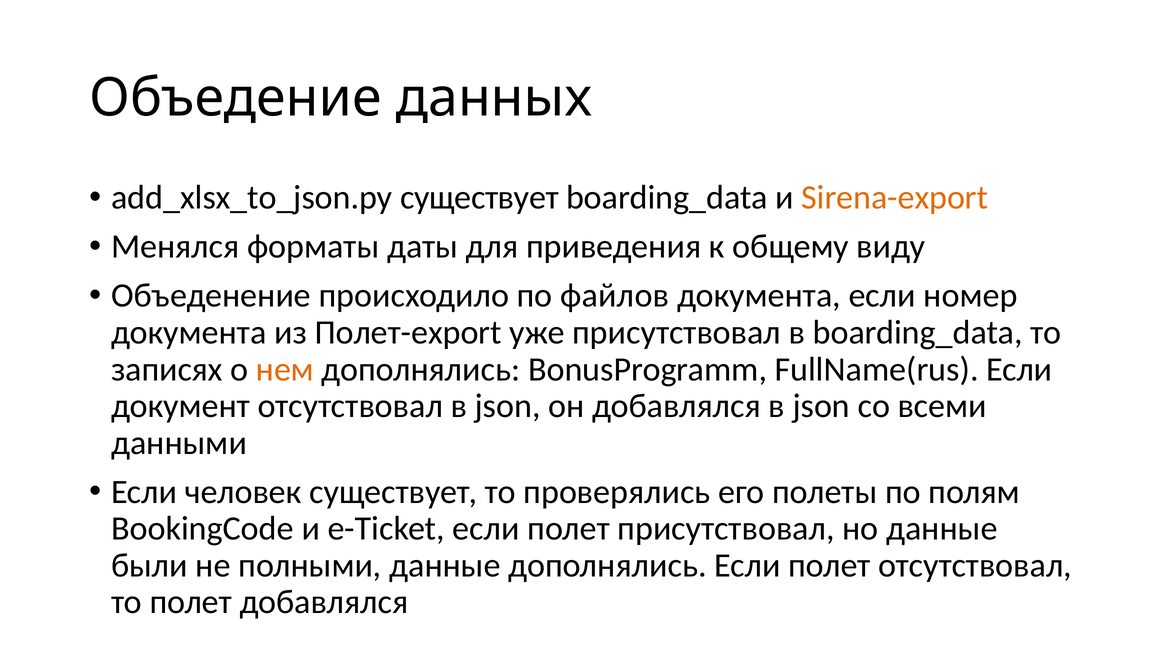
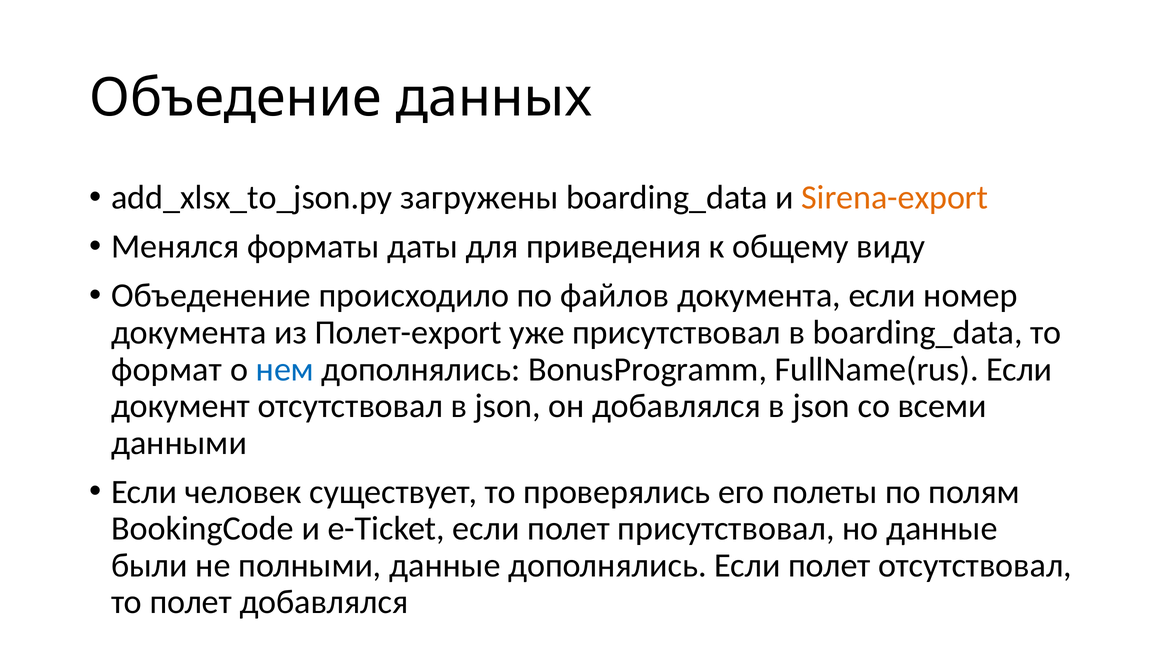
add_xlsx_to_json.py существует: существует -> загружены
записях: записях -> формат
нем colour: orange -> blue
